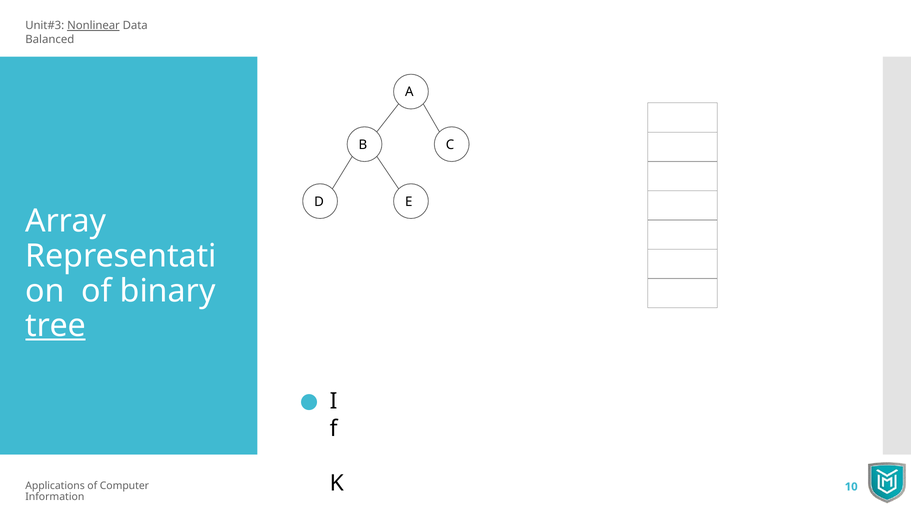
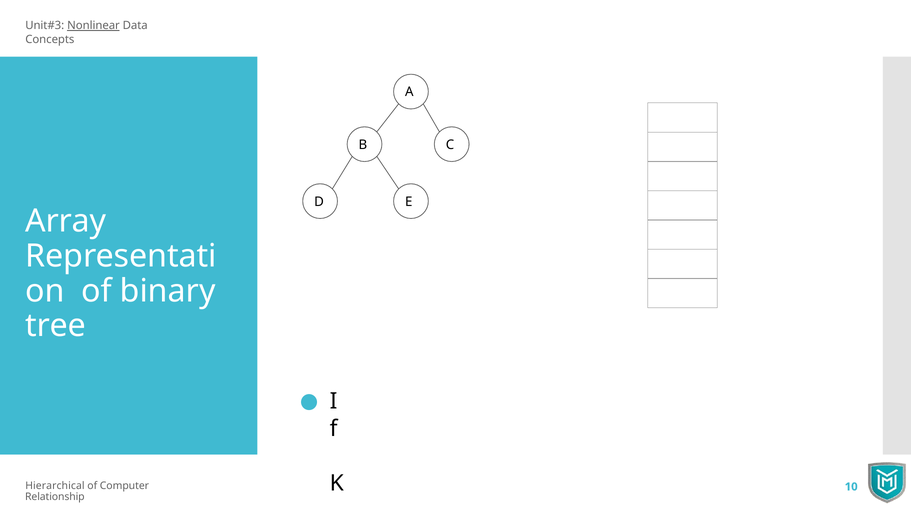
Balanced: Balanced -> Concepts
tree underline: present -> none
Applications: Applications -> Hierarchical
Information: Information -> Relationship
